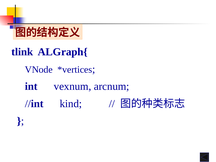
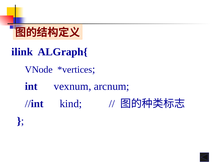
tlink: tlink -> ilink
